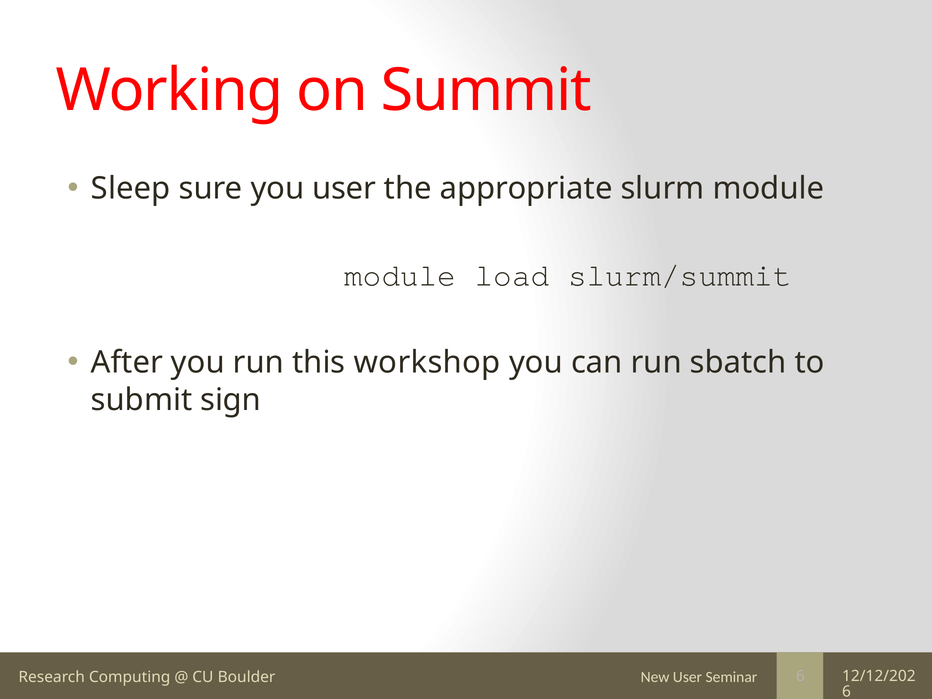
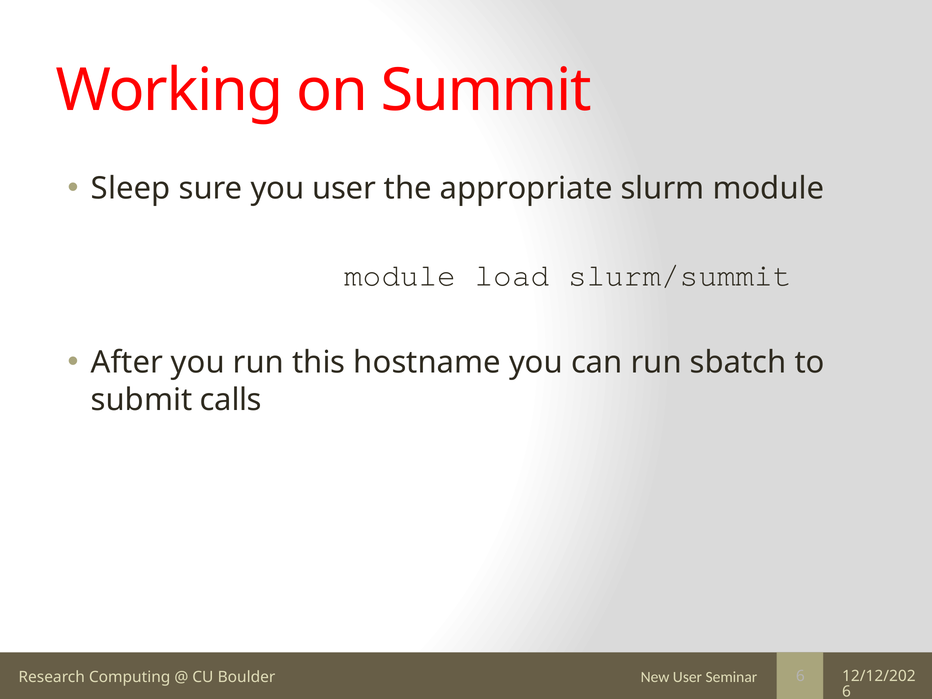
workshop: workshop -> hostname
sign: sign -> calls
